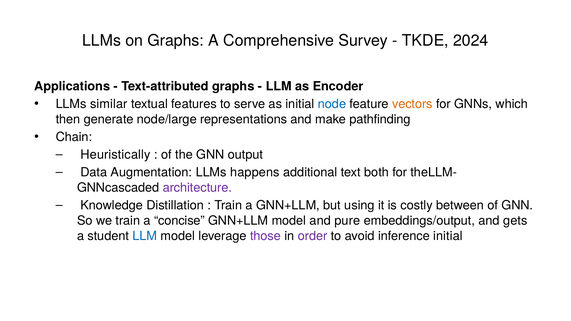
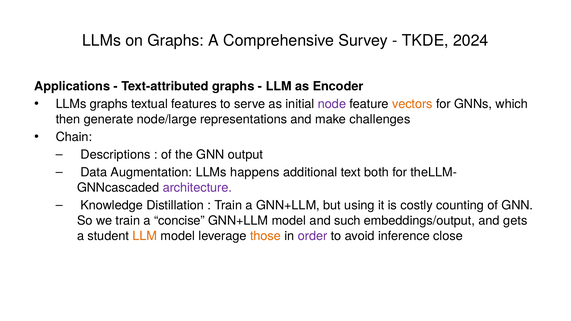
LLMs similar: similar -> graphs
node colour: blue -> purple
pathfinding: pathfinding -> challenges
Heuristically: Heuristically -> Descriptions
between: between -> counting
pure: pure -> such
LLM at (145, 236) colour: blue -> orange
those colour: purple -> orange
inference initial: initial -> close
